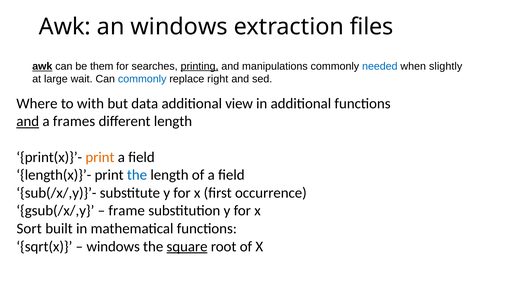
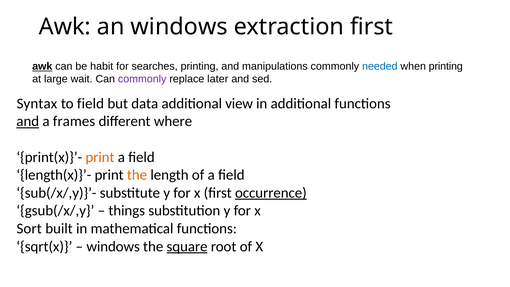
extraction files: files -> first
them: them -> habit
printing at (200, 66) underline: present -> none
when slightly: slightly -> printing
commonly at (142, 79) colour: blue -> purple
right: right -> later
Where: Where -> Syntax
to with: with -> field
different length: length -> where
the at (137, 175) colour: blue -> orange
occurrence underline: none -> present
frame: frame -> things
